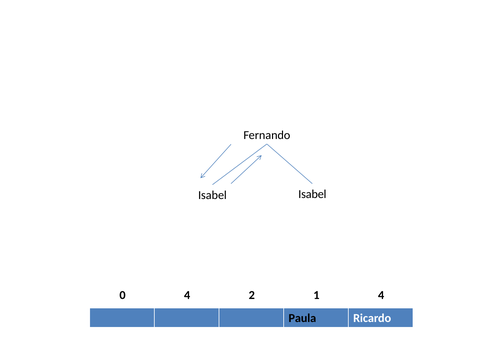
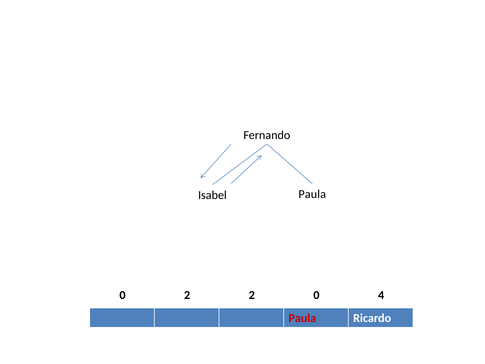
Isabel at (312, 194): Isabel -> Paula
0 4: 4 -> 2
2 1: 1 -> 0
Paula at (302, 318) colour: black -> red
